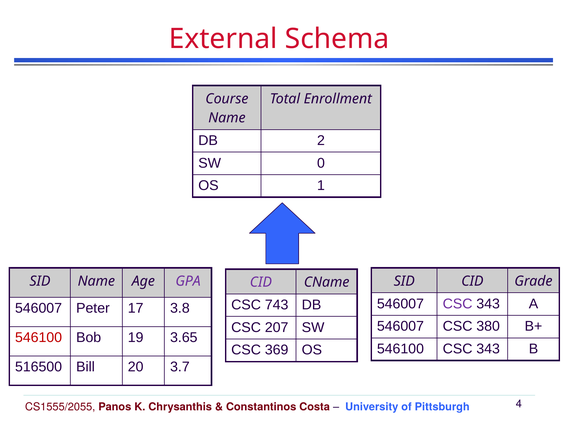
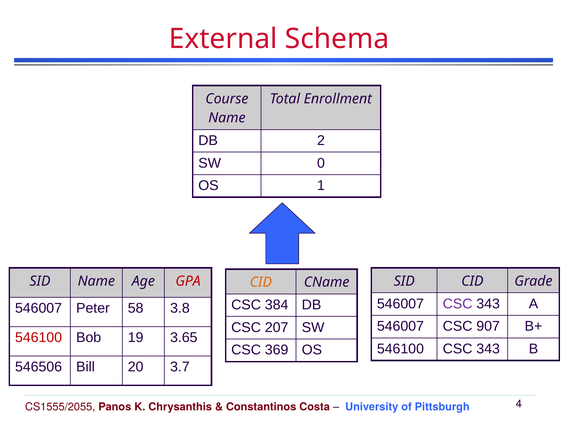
GPA colour: purple -> red
CID at (261, 282) colour: purple -> orange
743: 743 -> 384
17: 17 -> 58
380: 380 -> 907
516500: 516500 -> 546506
